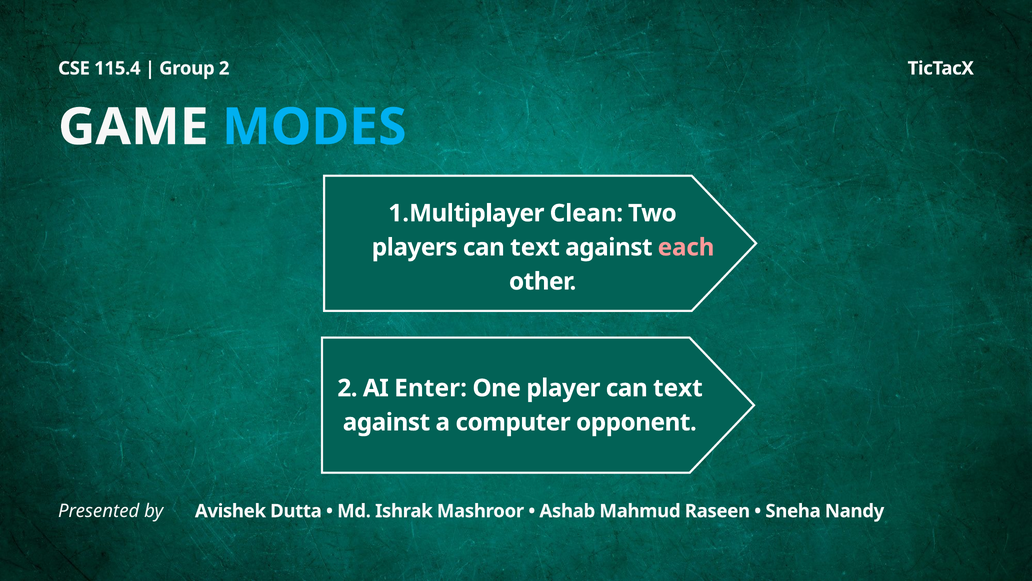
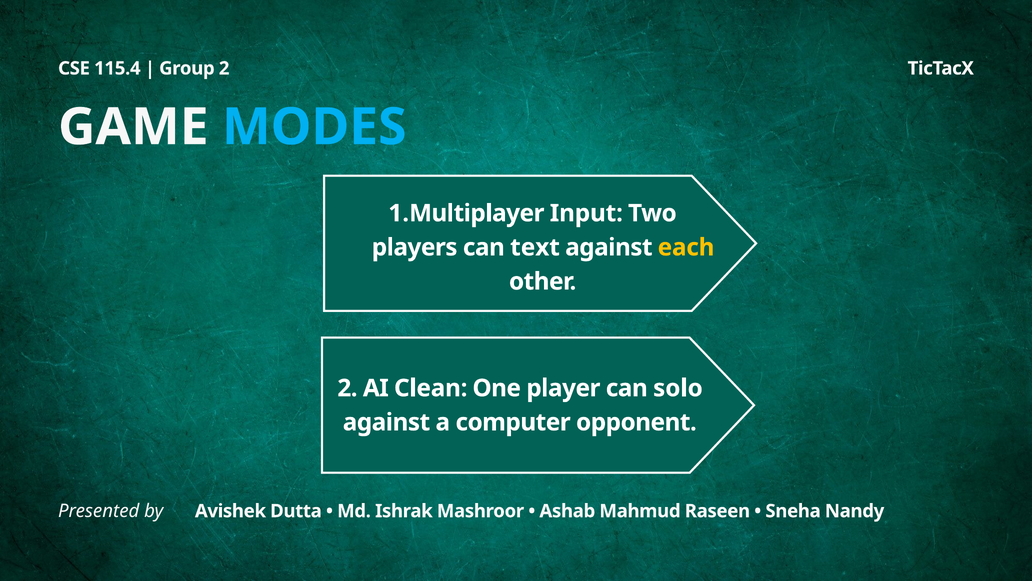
Clean: Clean -> Input
each colour: pink -> yellow
Enter: Enter -> Clean
player can text: text -> solo
